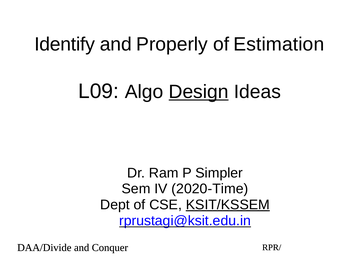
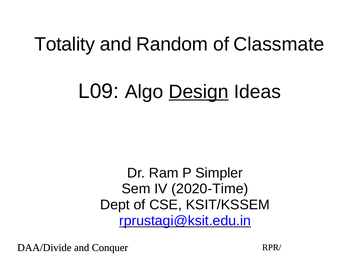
Identify: Identify -> Totality
Properly: Properly -> Random
Estimation: Estimation -> Classmate
KSIT/KSSEM underline: present -> none
